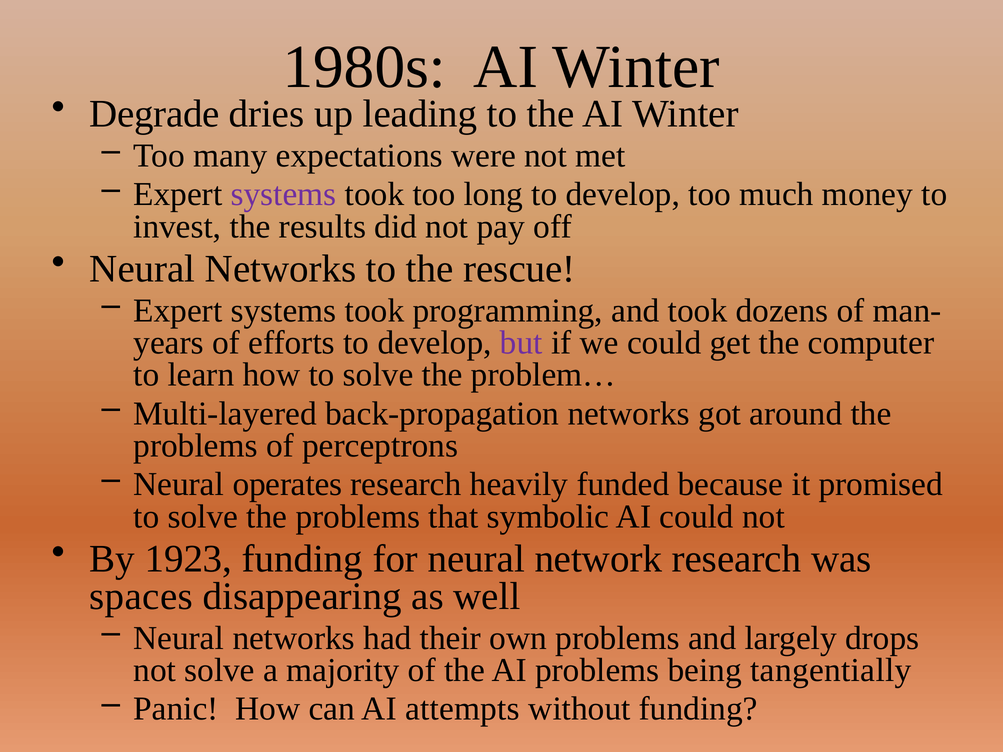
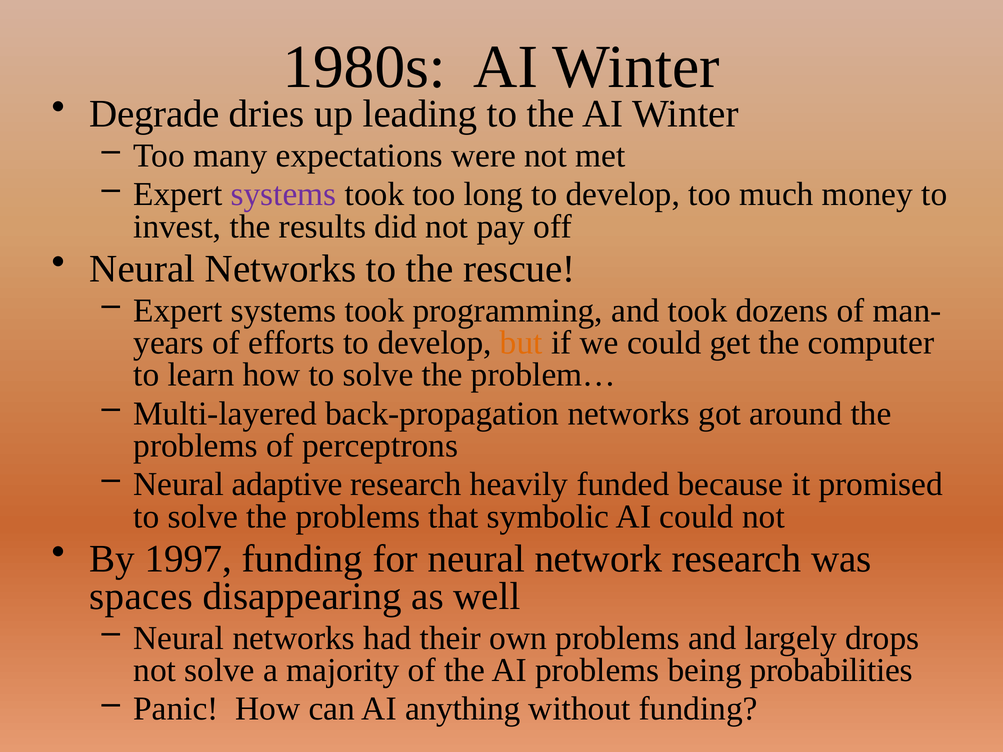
but colour: purple -> orange
operates: operates -> adaptive
1923: 1923 -> 1997
tangentially: tangentially -> probabilities
attempts: attempts -> anything
